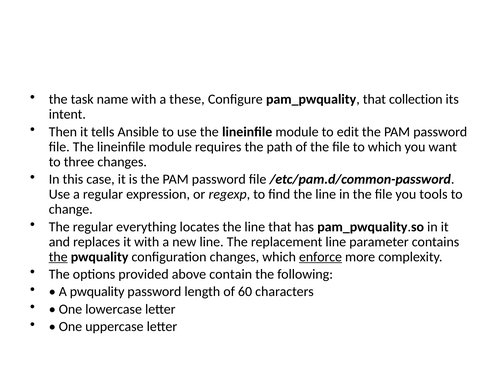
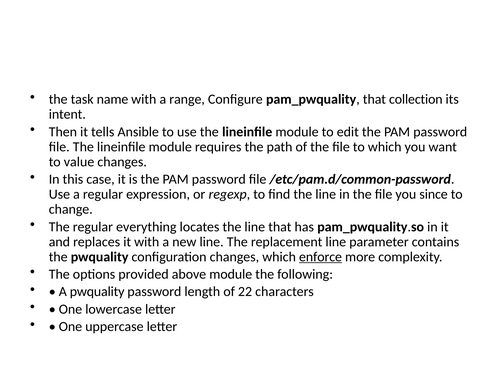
these: these -> range
three: three -> value
tools: tools -> since
the at (58, 257) underline: present -> none
above contain: contain -> module
60: 60 -> 22
